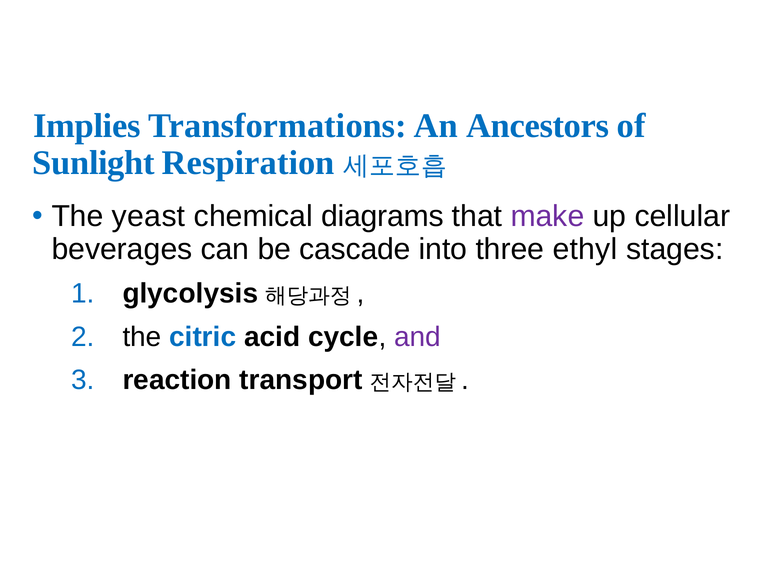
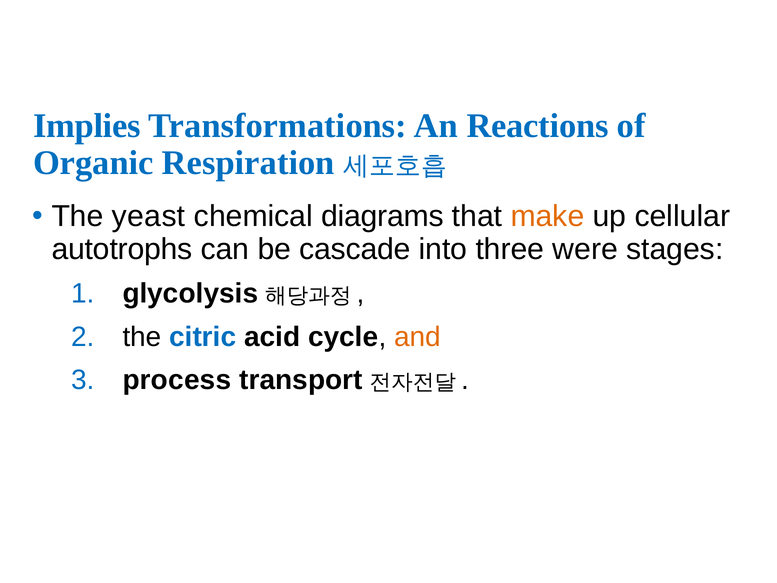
Ancestors: Ancestors -> Reactions
Sunlight: Sunlight -> Organic
make colour: purple -> orange
beverages: beverages -> autotrophs
ethyl: ethyl -> were
and colour: purple -> orange
reaction: reaction -> process
